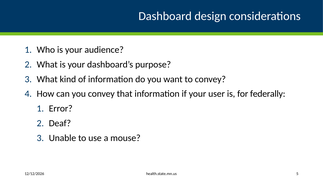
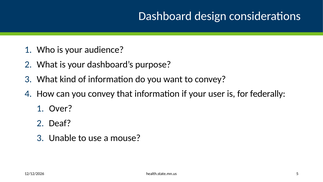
Error: Error -> Over
